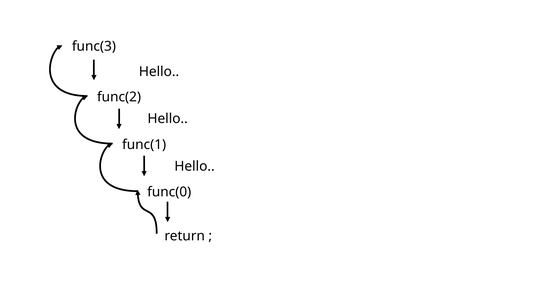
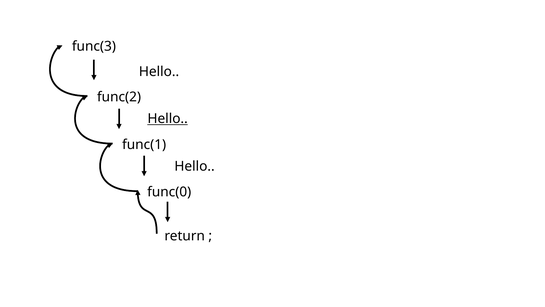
Hello at (168, 119) underline: none -> present
